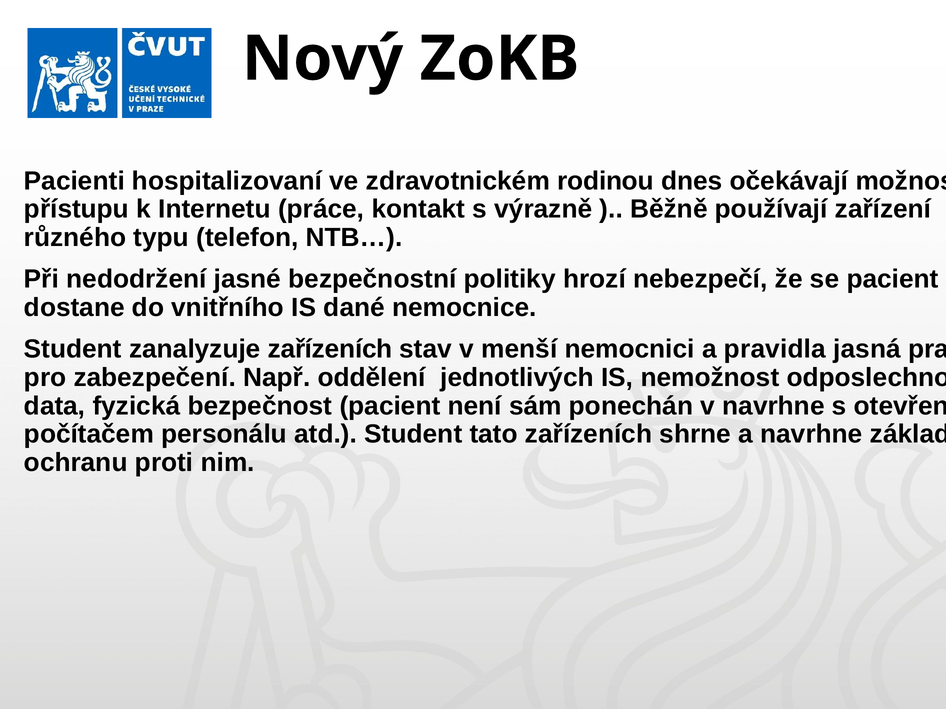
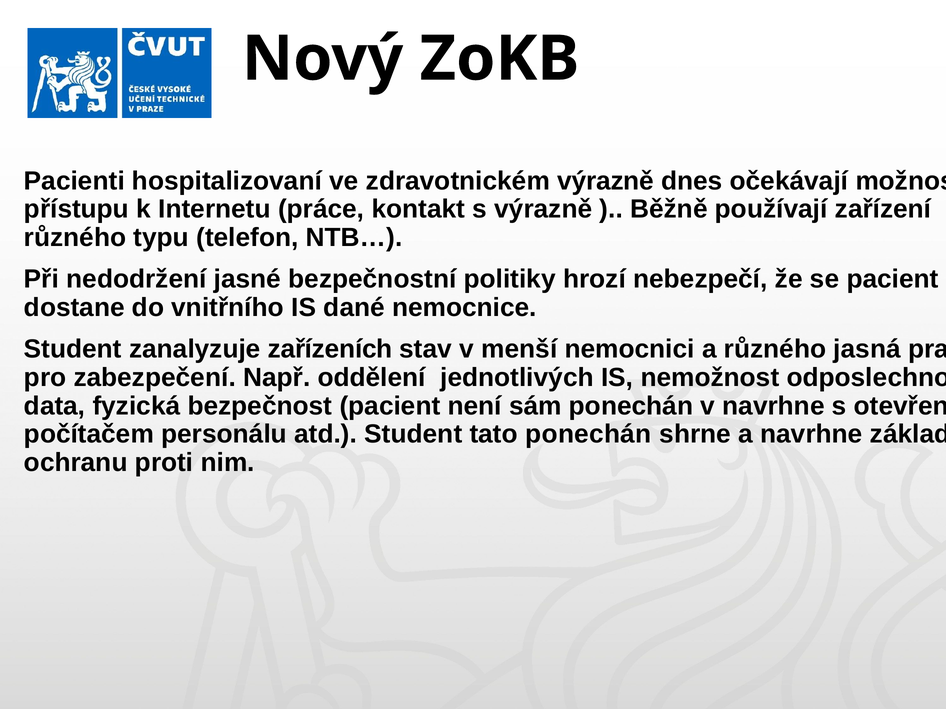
zdravotnickém rodinou: rodinou -> výrazně
a pravidla: pravidla -> různého
tato zařízeních: zařízeních -> ponechán
